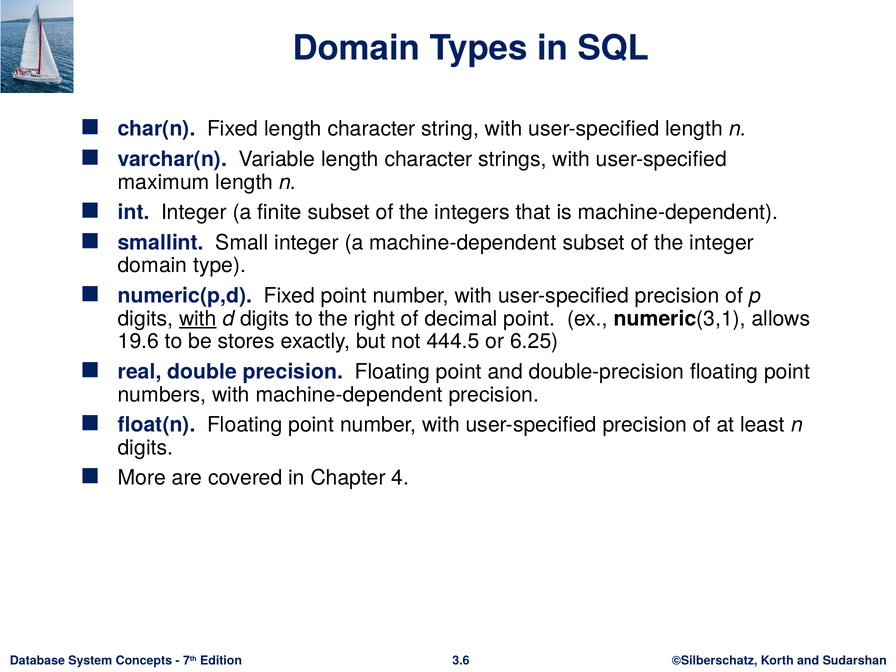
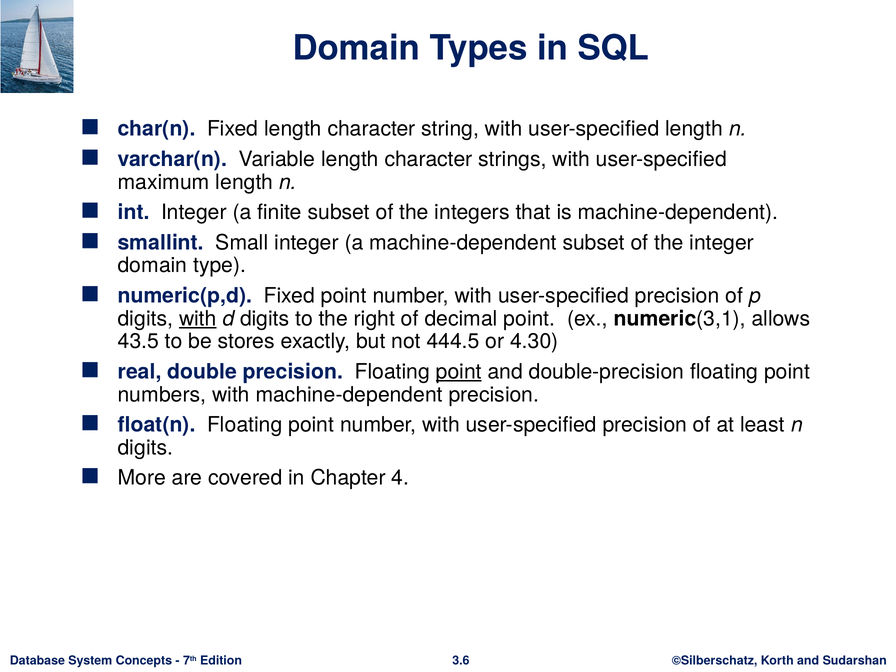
19.6: 19.6 -> 43.5
6.25: 6.25 -> 4.30
point at (459, 372) underline: none -> present
